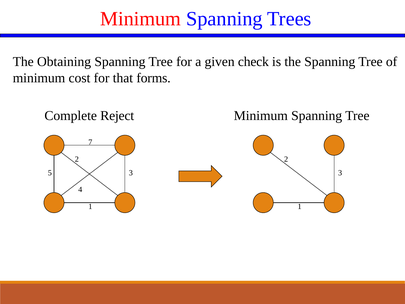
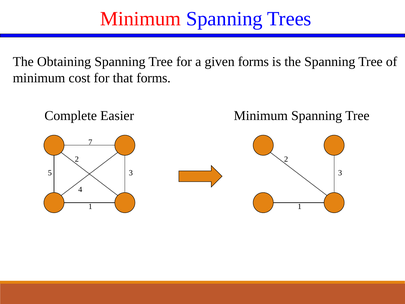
given check: check -> forms
Reject: Reject -> Easier
